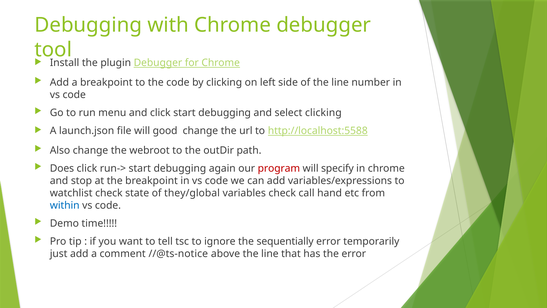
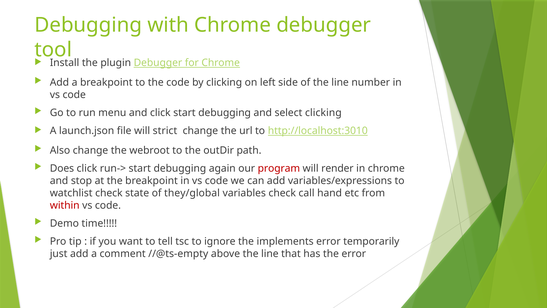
good: good -> strict
http://localhost:5588: http://localhost:5588 -> http://localhost:3010
specify: specify -> render
within colour: blue -> red
sequentially: sequentially -> implements
//@ts-notice: //@ts-notice -> //@ts-empty
